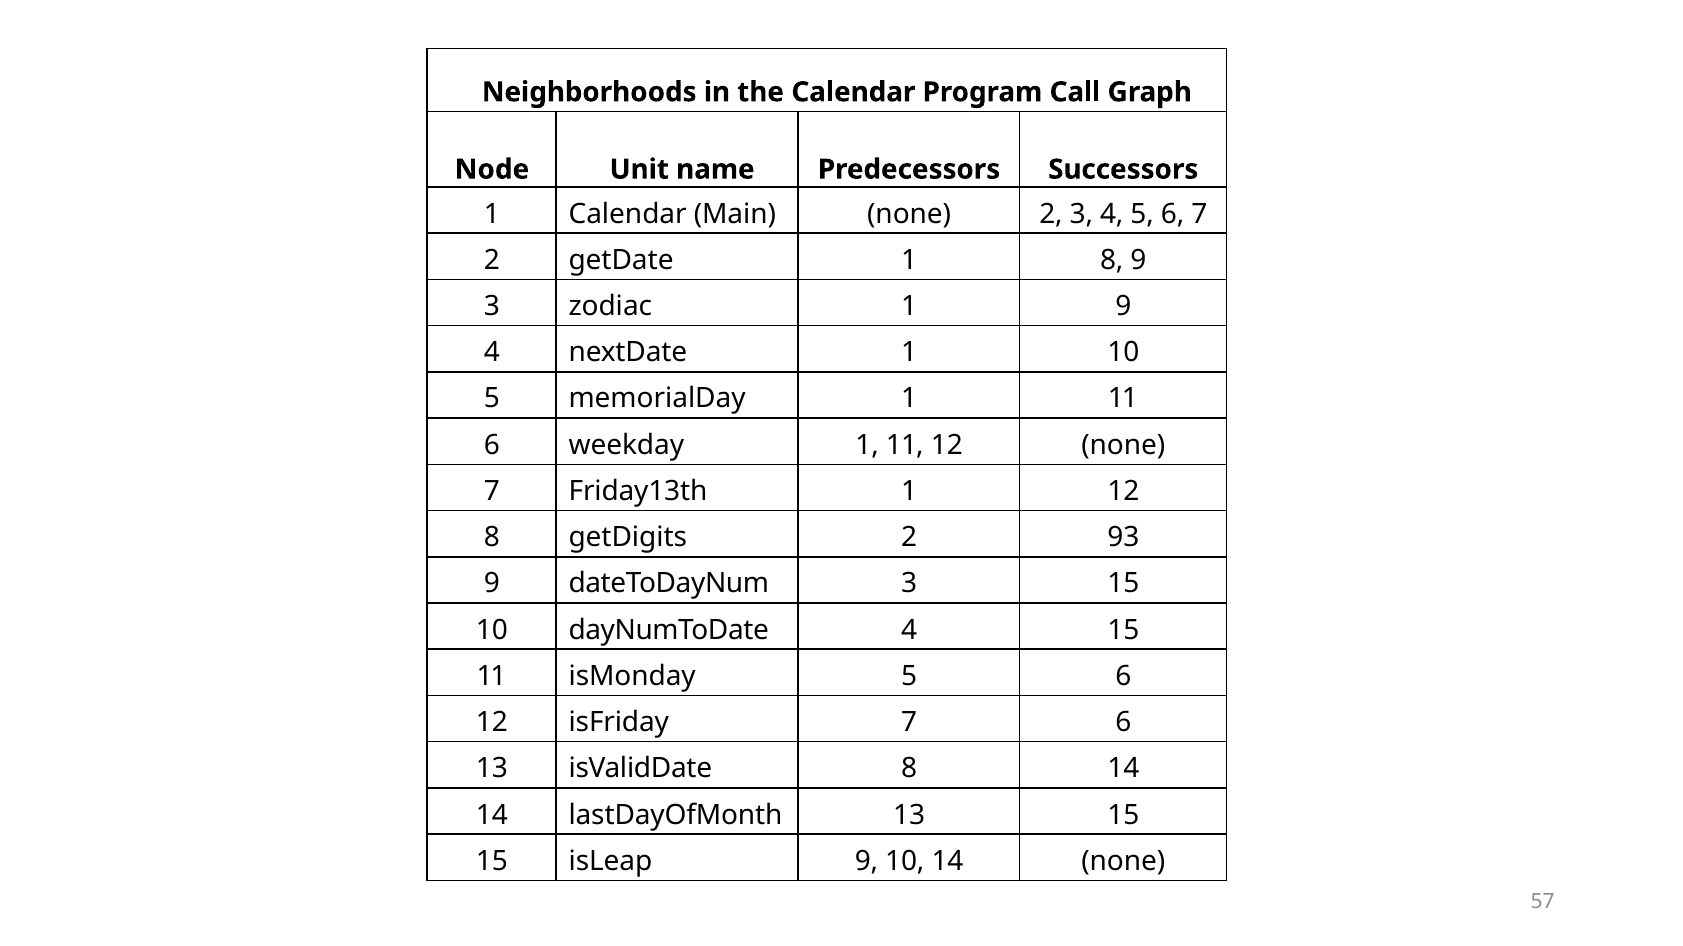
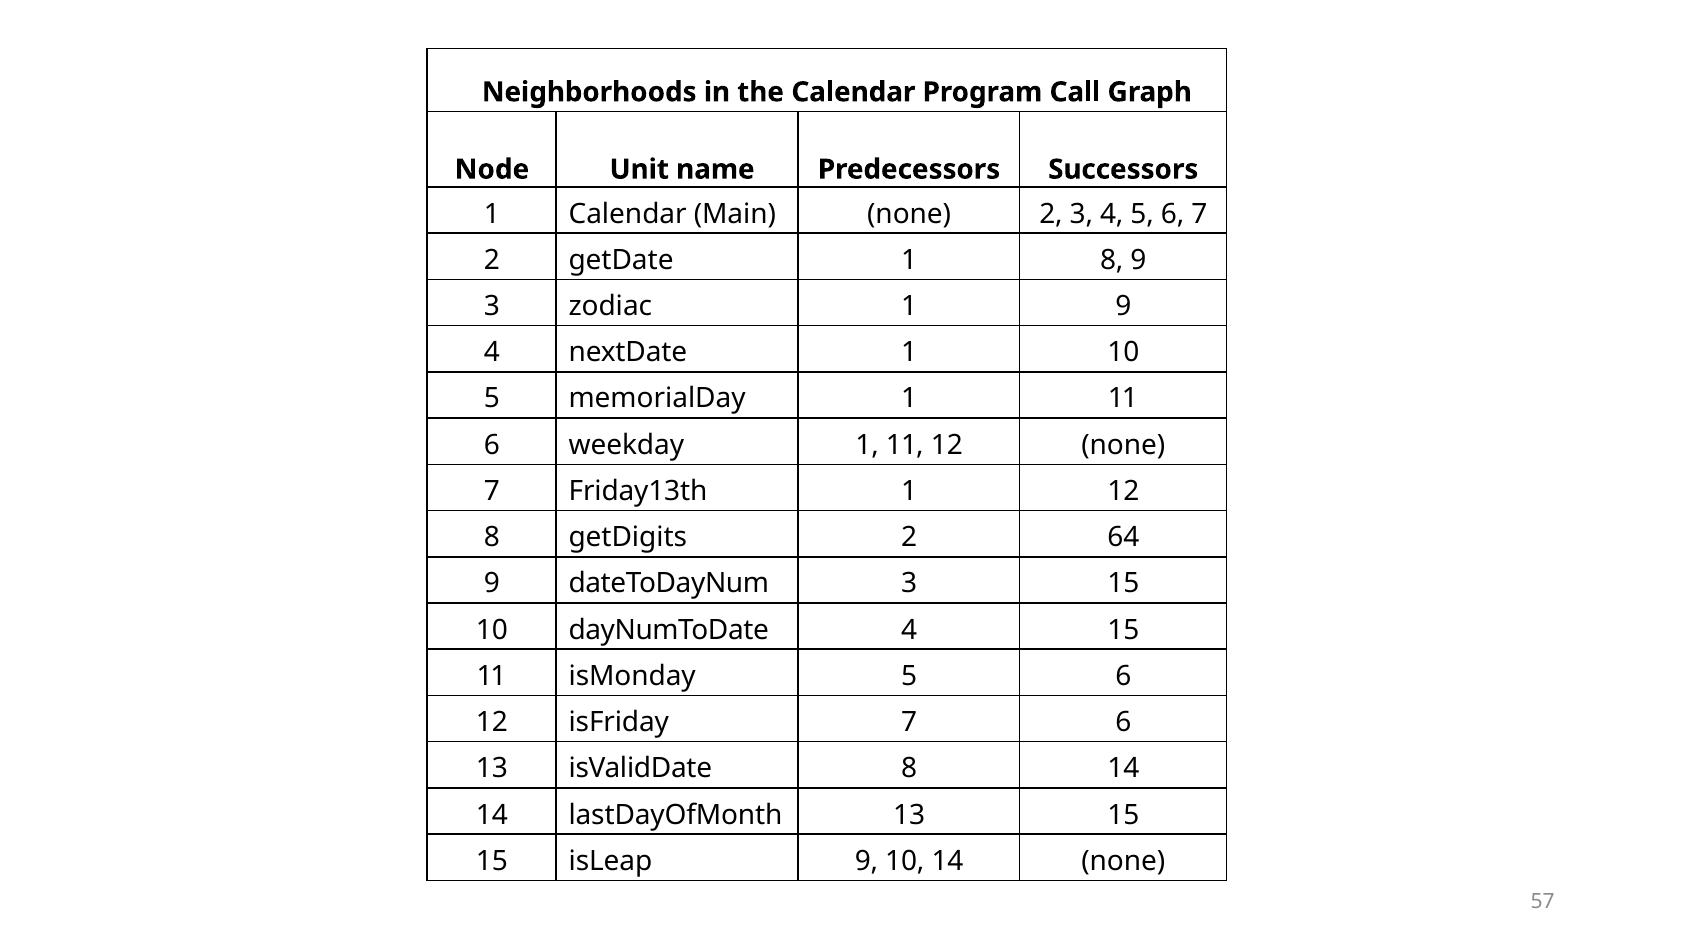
93: 93 -> 64
